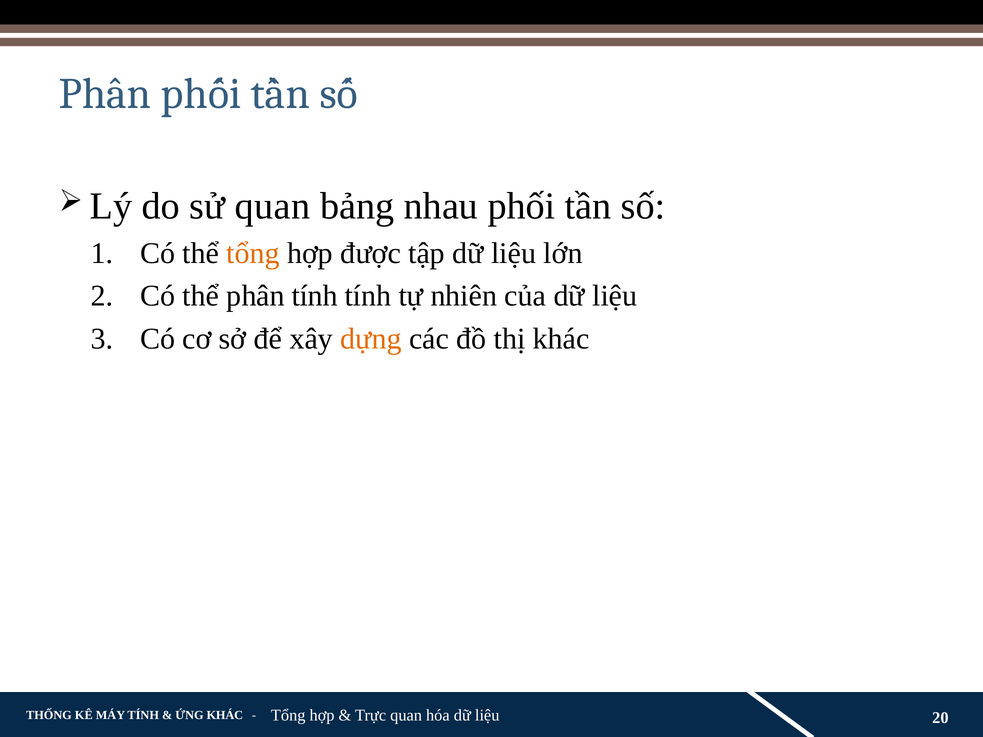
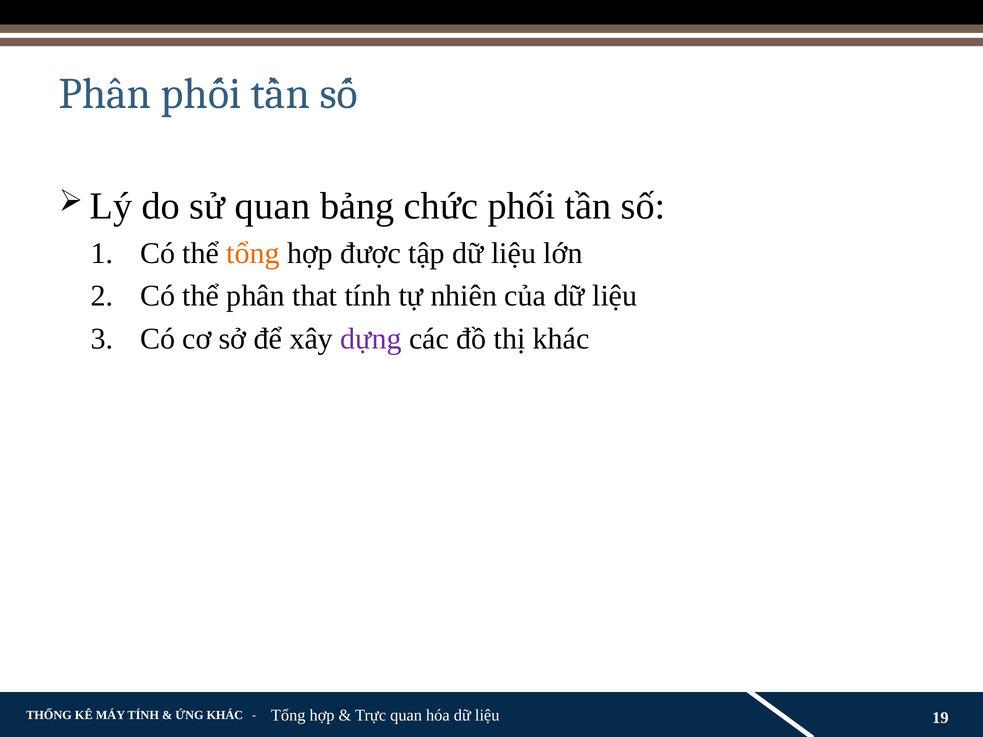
nhau: nhau -> chức
phân tính: tính -> that
dựng colour: orange -> purple
20: 20 -> 19
